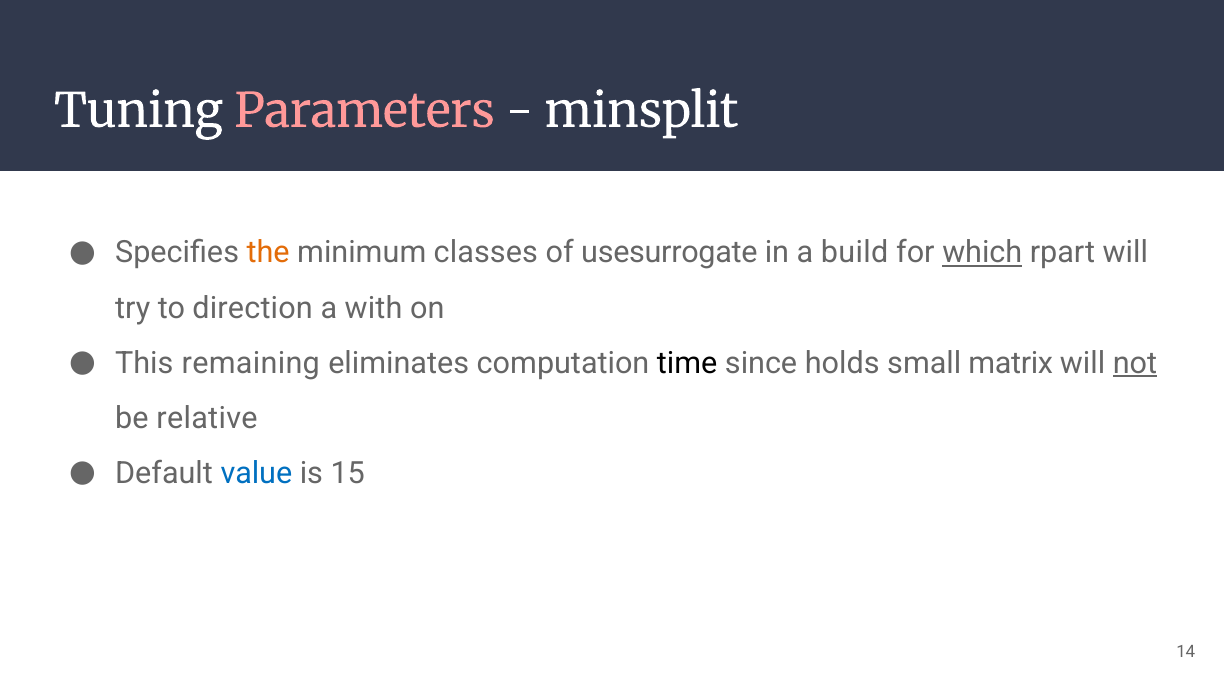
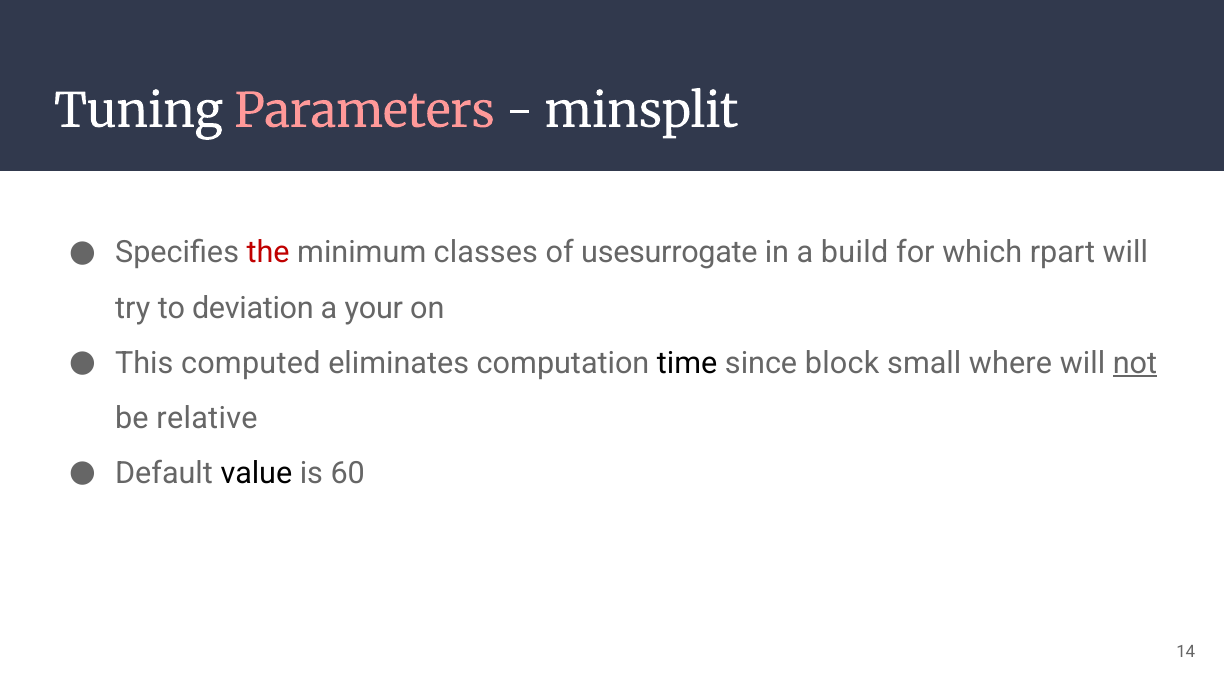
the colour: orange -> red
which underline: present -> none
direction: direction -> deviation
with: with -> your
remaining: remaining -> computed
holds: holds -> block
matrix: matrix -> where
value colour: blue -> black
15: 15 -> 60
